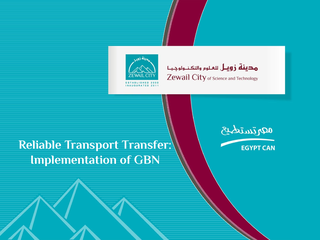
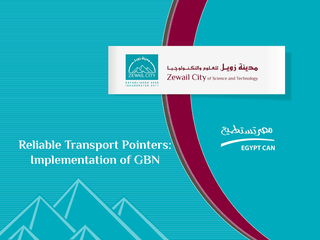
Transfer: Transfer -> Pointers
